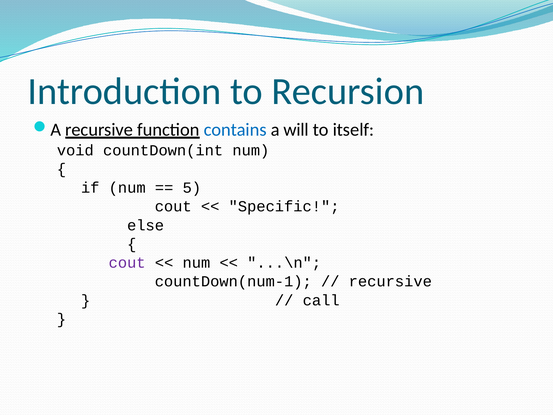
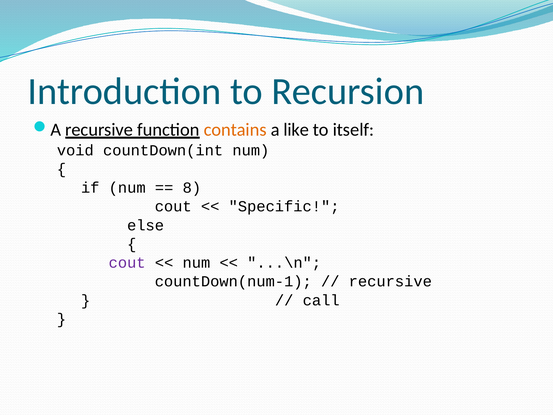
contains colour: blue -> orange
will: will -> like
5: 5 -> 8
